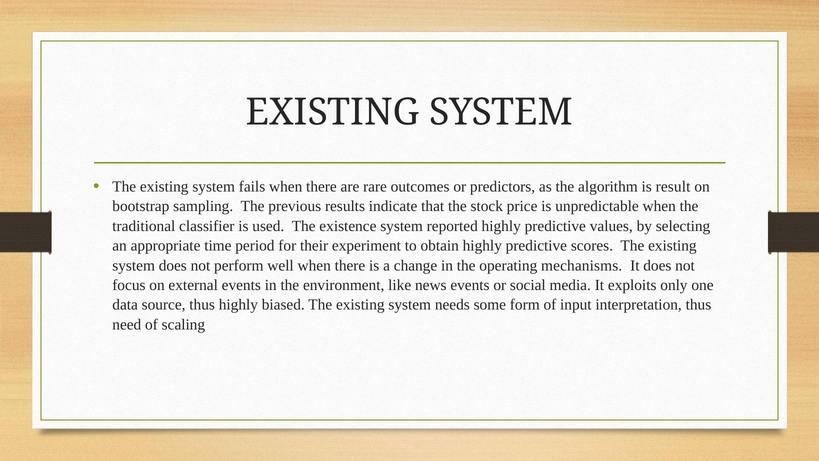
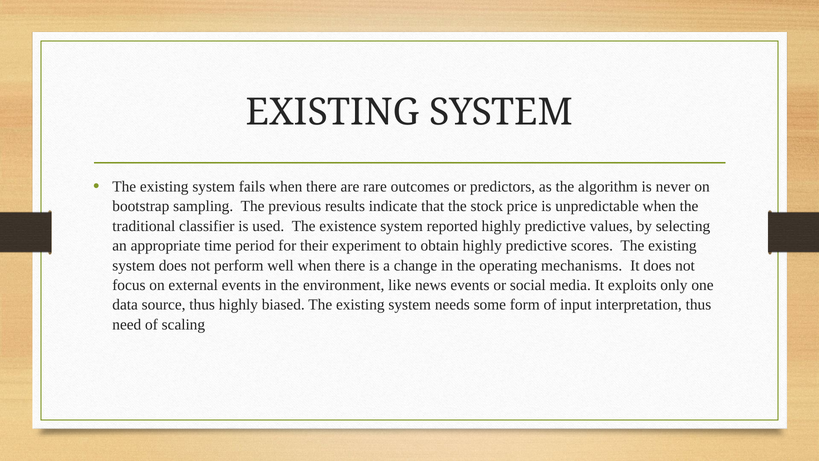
result: result -> never
